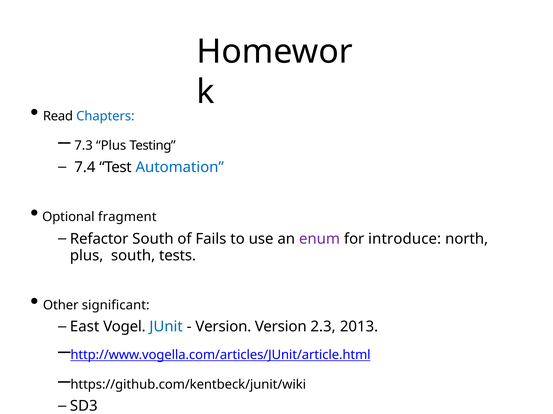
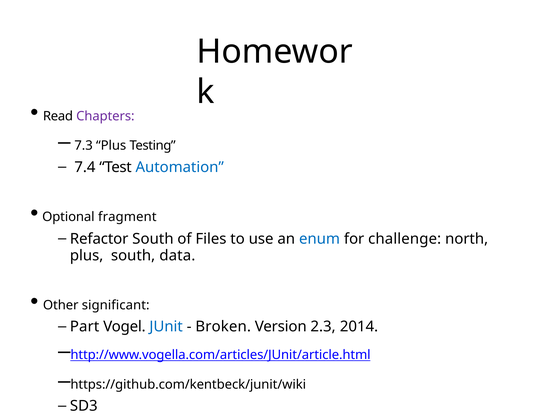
Chapters colour: blue -> purple
Fails: Fails -> Files
enum colour: purple -> blue
introduce: introduce -> challenge
tests: tests -> data
East: East -> Part
Version at (223, 327): Version -> Broken
2013: 2013 -> 2014
